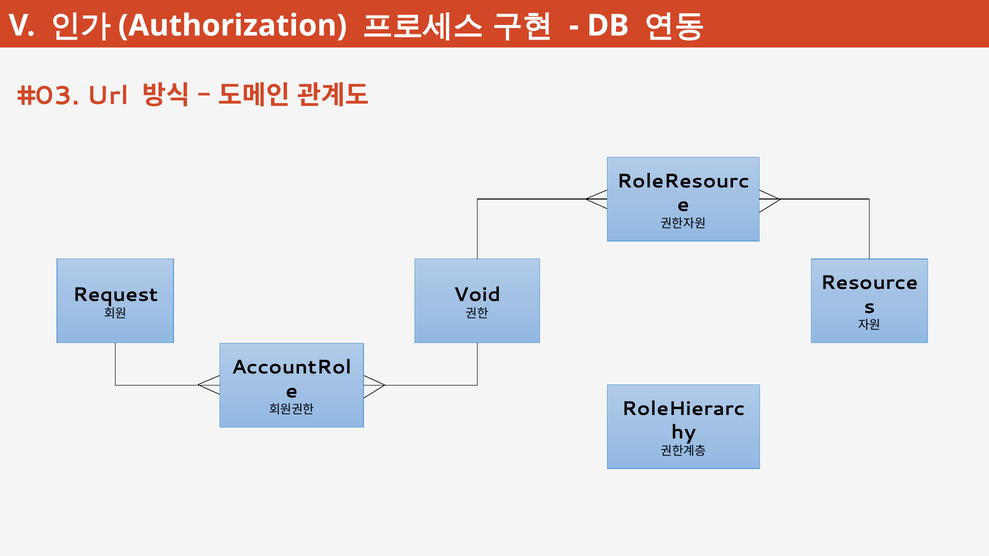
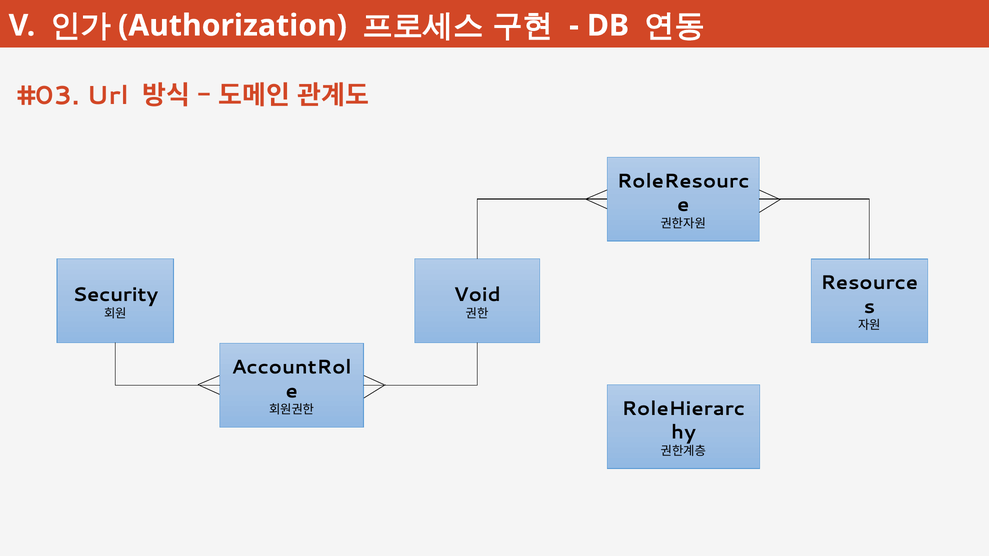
Request: Request -> Security
